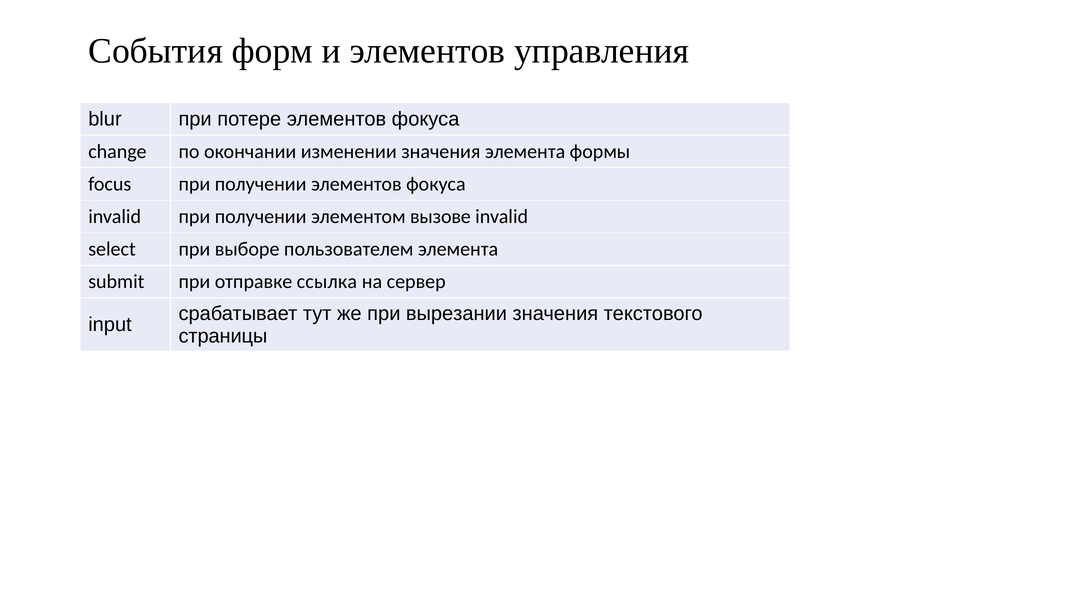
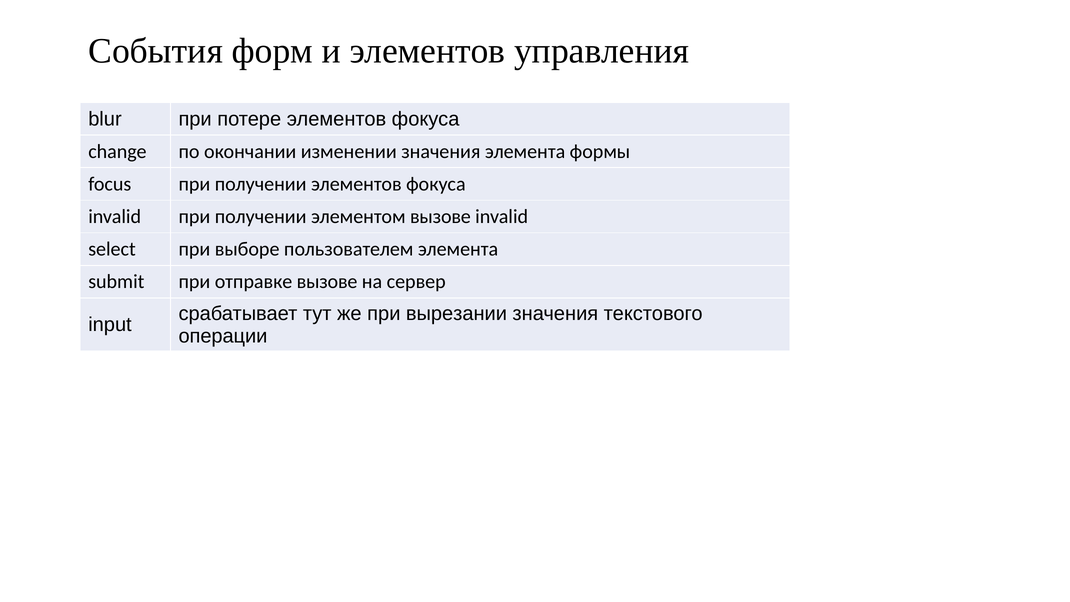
отправке ссылка: ссылка -> вызове
страницы: страницы -> операции
